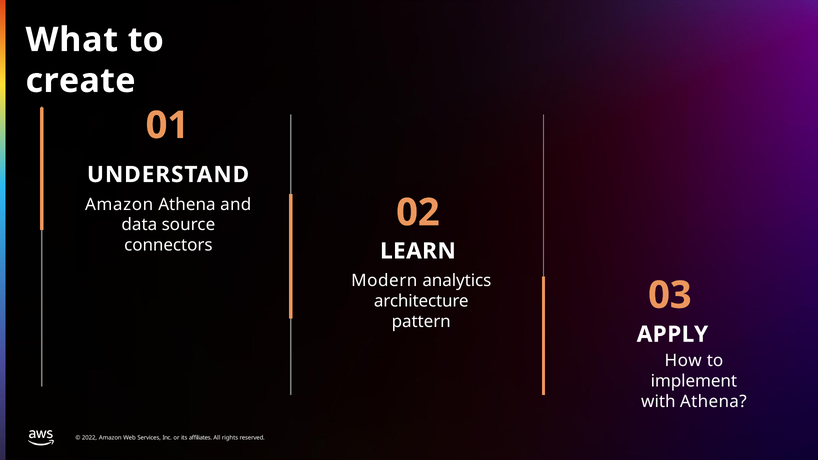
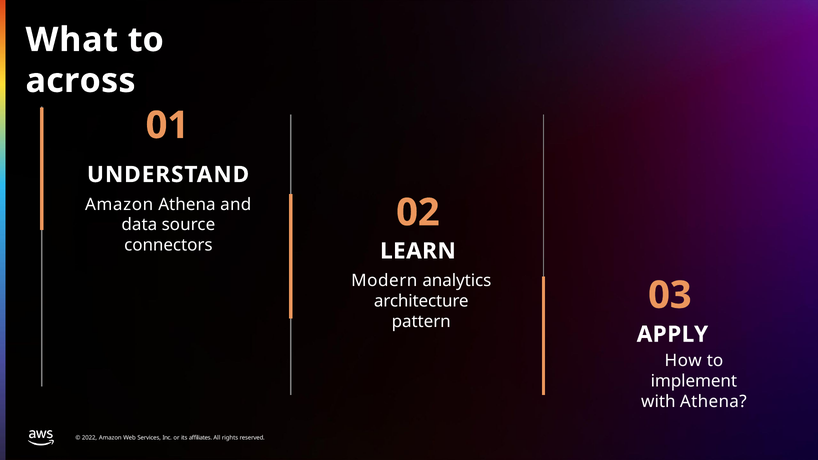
create: create -> across
